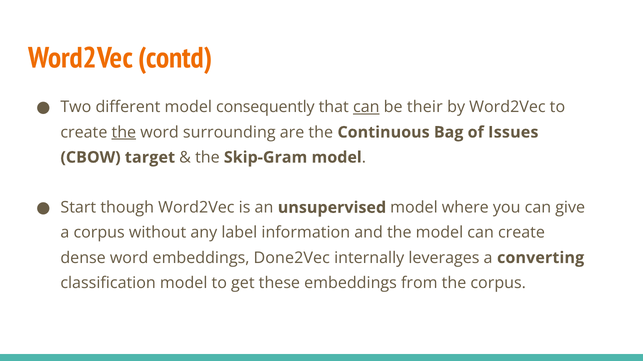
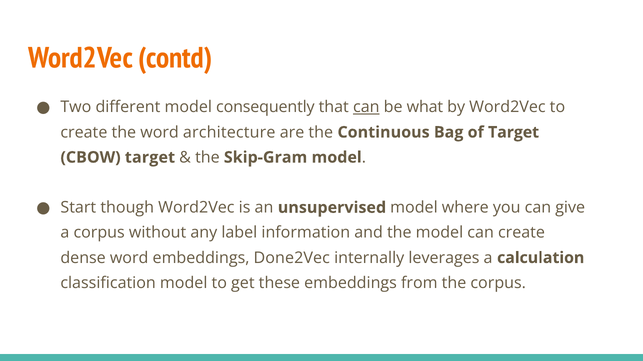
their: their -> what
the at (124, 133) underline: present -> none
surrounding: surrounding -> architecture
of Issues: Issues -> Target
converting: converting -> calculation
